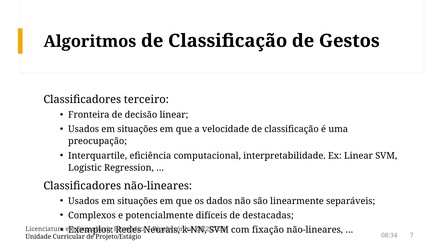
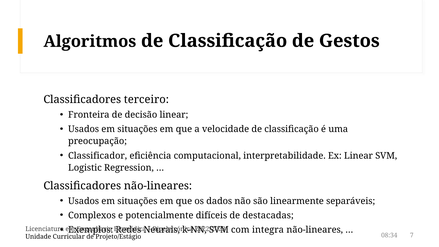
Interquartile: Interquartile -> Classificador
fixação: fixação -> integra
